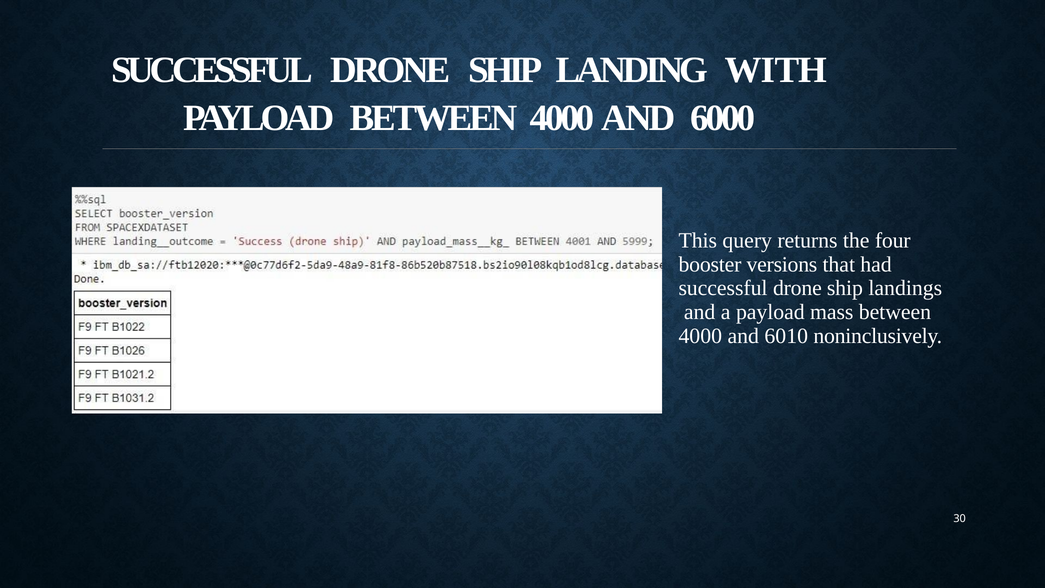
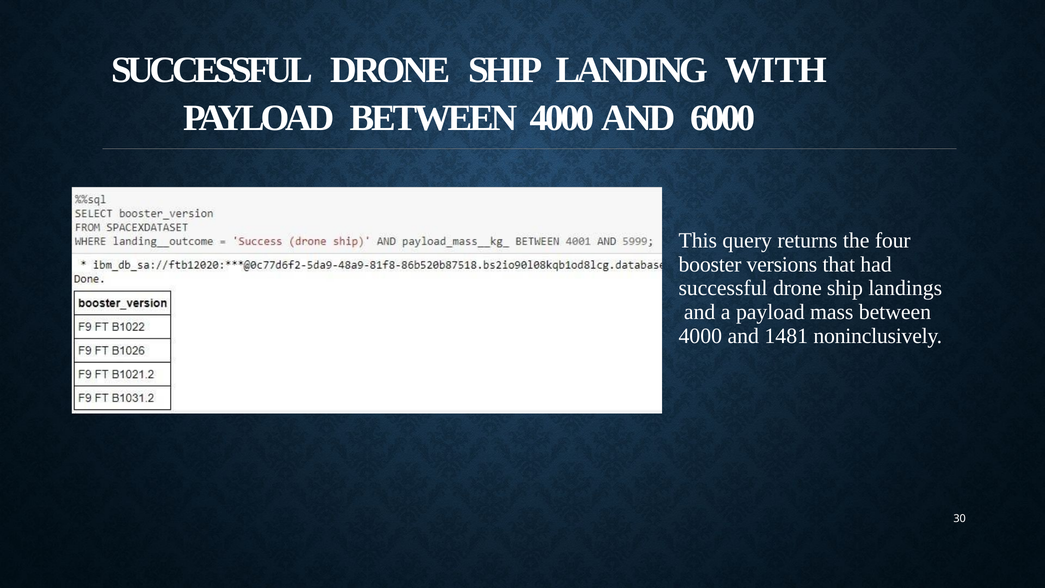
6010: 6010 -> 1481
